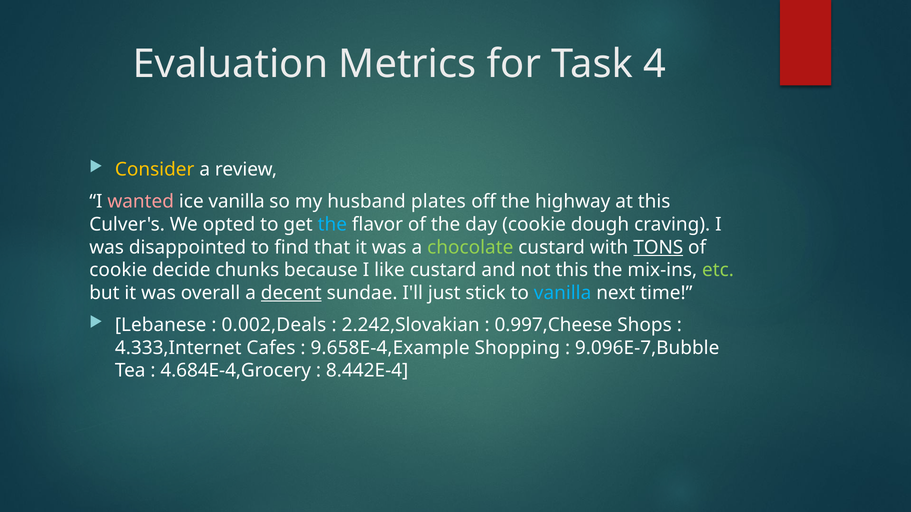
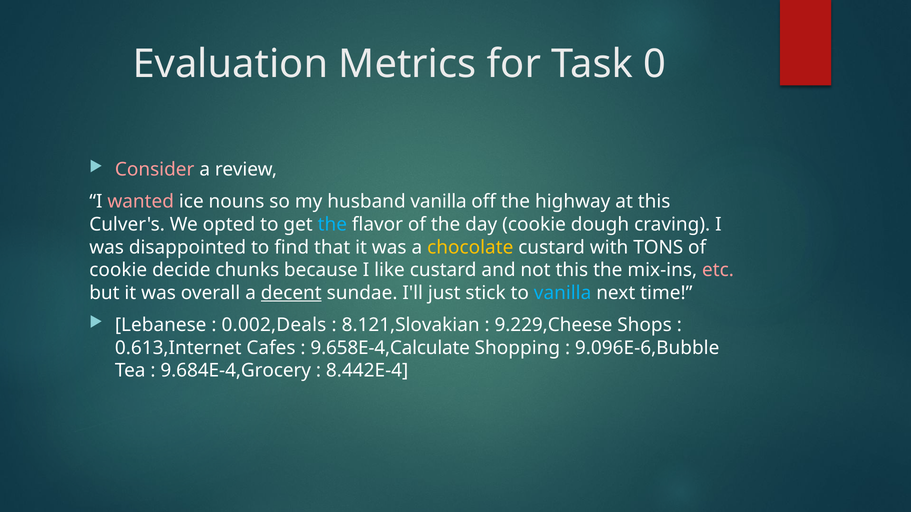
4: 4 -> 0
Consider colour: yellow -> pink
ice vanilla: vanilla -> nouns
husband plates: plates -> vanilla
chocolate colour: light green -> yellow
TONS underline: present -> none
etc colour: light green -> pink
2.242,Slovakian: 2.242,Slovakian -> 8.121,Slovakian
0.997,Cheese: 0.997,Cheese -> 9.229,Cheese
4.333,Internet: 4.333,Internet -> 0.613,Internet
9.658E-4,Example: 9.658E-4,Example -> 9.658E-4,Calculate
9.096E-7,Bubble: 9.096E-7,Bubble -> 9.096E-6,Bubble
4.684E-4,Grocery: 4.684E-4,Grocery -> 9.684E-4,Grocery
